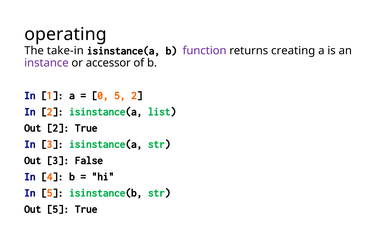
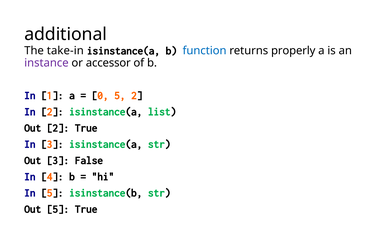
operating: operating -> additional
function colour: purple -> blue
creating: creating -> properly
